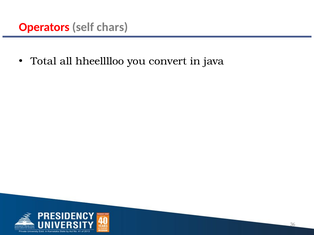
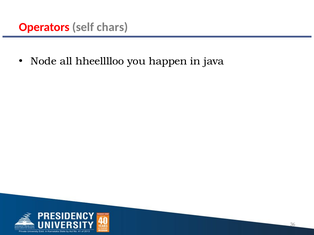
Total: Total -> Node
convert: convert -> happen
